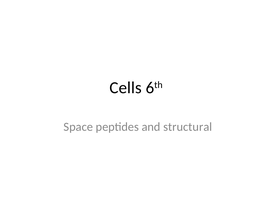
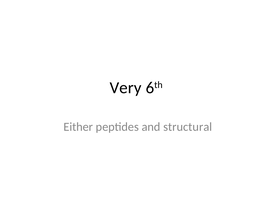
Cells: Cells -> Very
Space: Space -> Either
